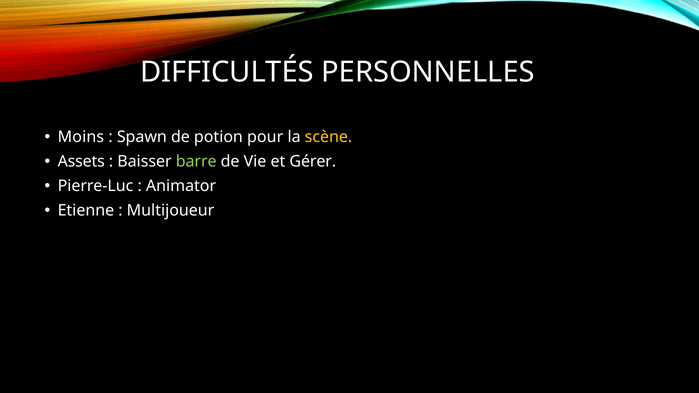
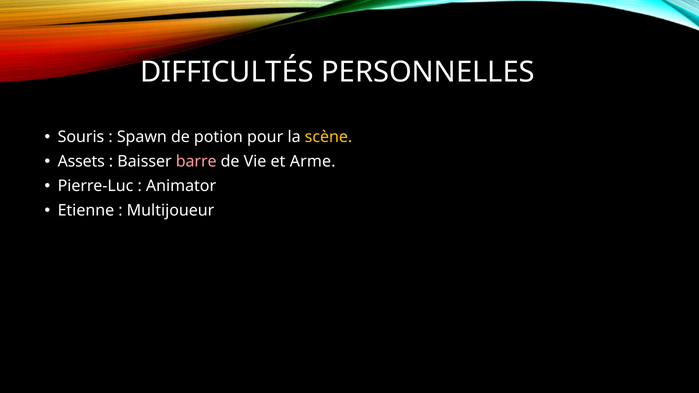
Moins: Moins -> Souris
barre colour: light green -> pink
Gérer: Gérer -> Arme
